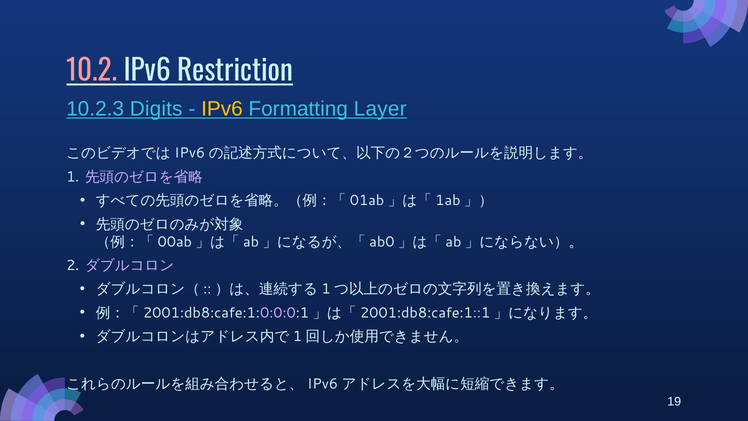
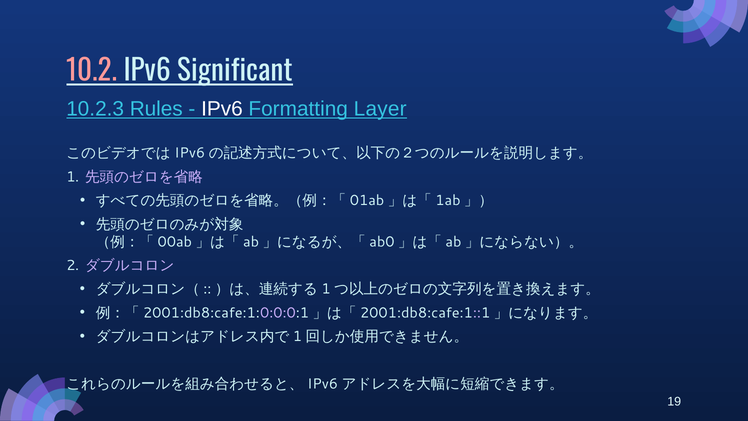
Restriction: Restriction -> Significant
Digits: Digits -> Rules
IPv6 at (222, 109) colour: yellow -> white
